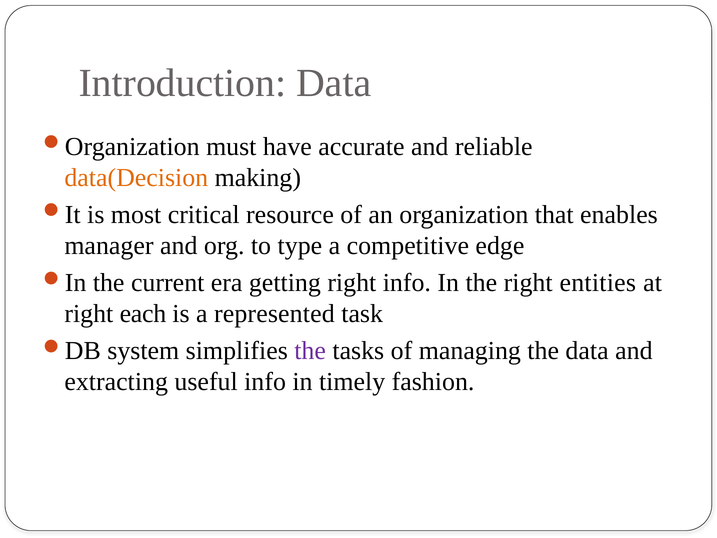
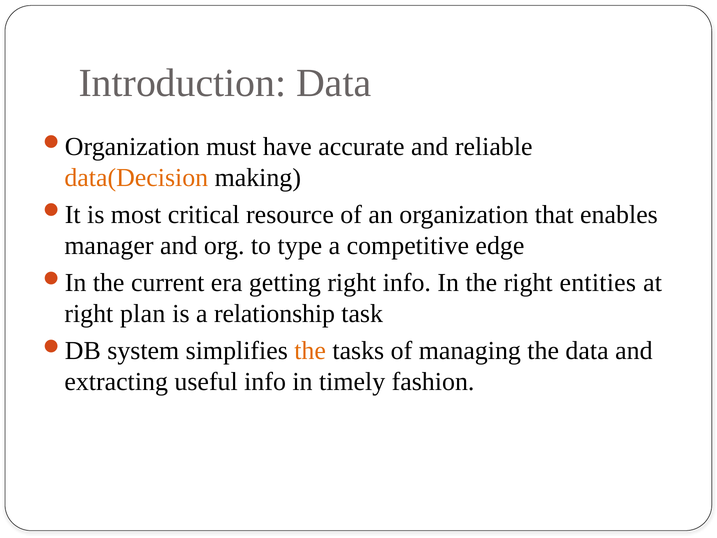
each: each -> plan
represented: represented -> relationship
the at (310, 351) colour: purple -> orange
